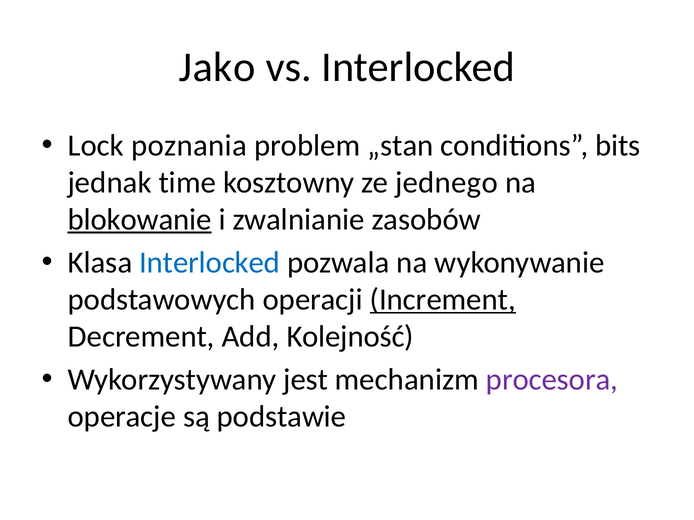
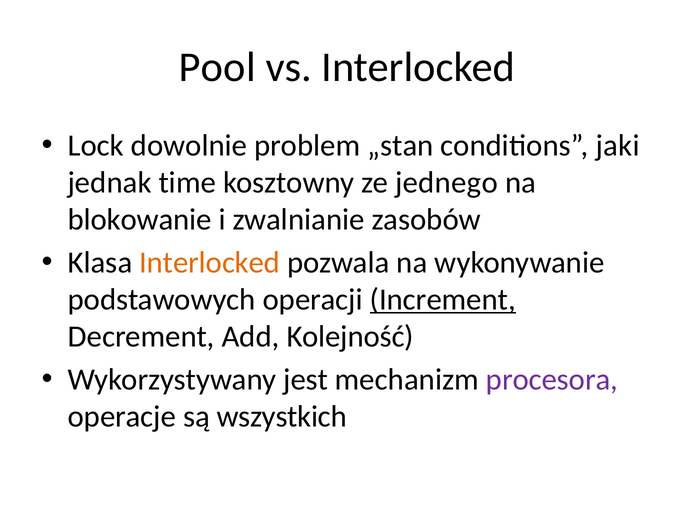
Jako: Jako -> Pool
poznania: poznania -> dowolnie
bits: bits -> jaki
blokowanie underline: present -> none
Interlocked at (210, 263) colour: blue -> orange
podstawie: podstawie -> wszystkich
